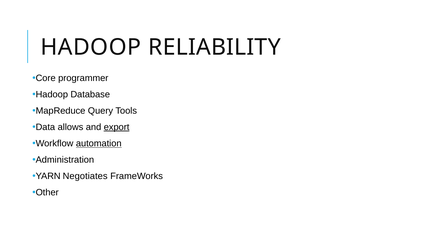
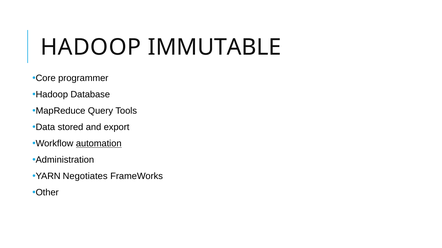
RELIABILITY: RELIABILITY -> IMMUTABLE
allows: allows -> stored
export underline: present -> none
